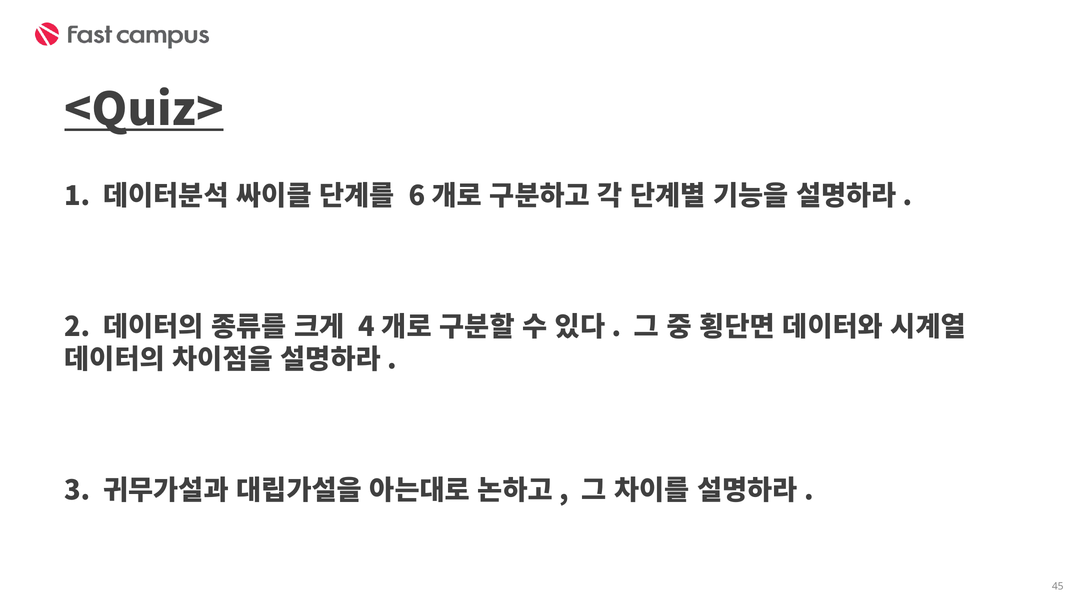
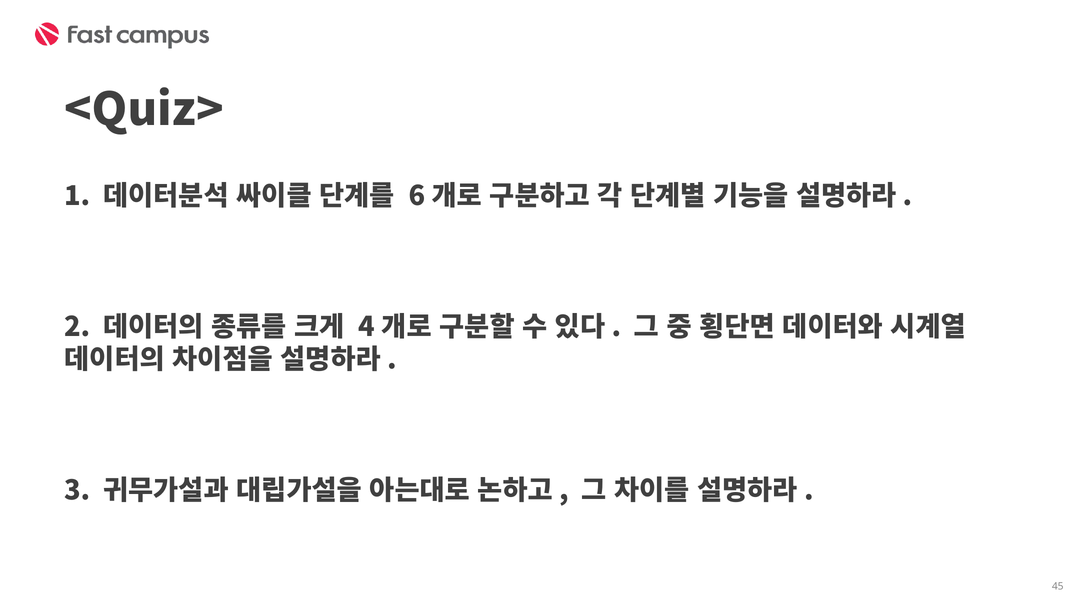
<Quiz> underline: present -> none
